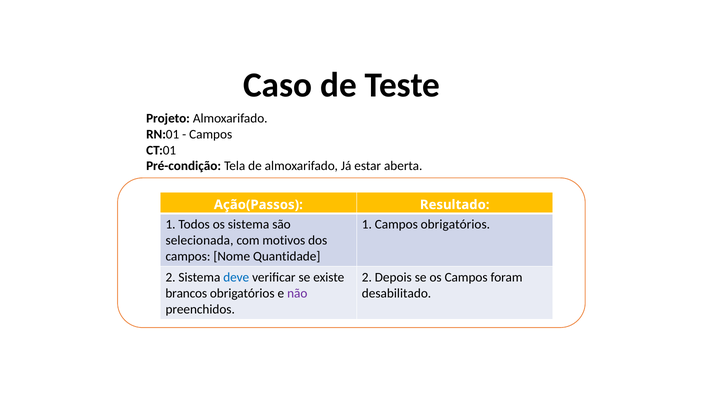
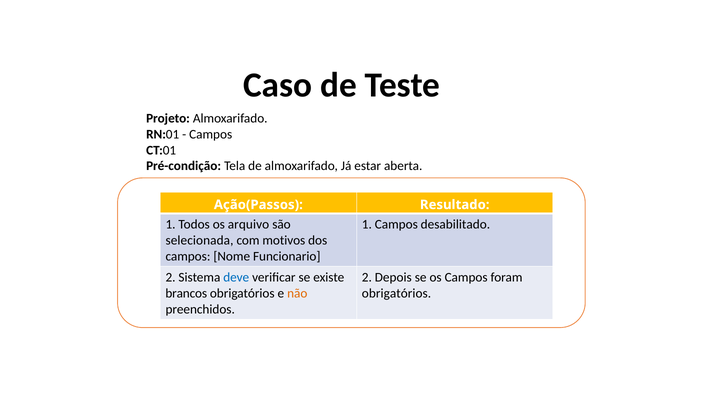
os sistema: sistema -> arquivo
Campos obrigatórios: obrigatórios -> desabilitado
Quantidade: Quantidade -> Funcionario
não colour: purple -> orange
desabilitado at (397, 294): desabilitado -> obrigatórios
